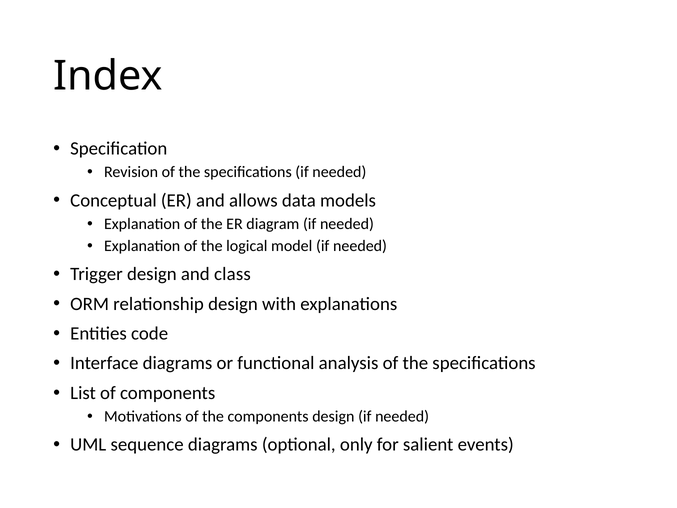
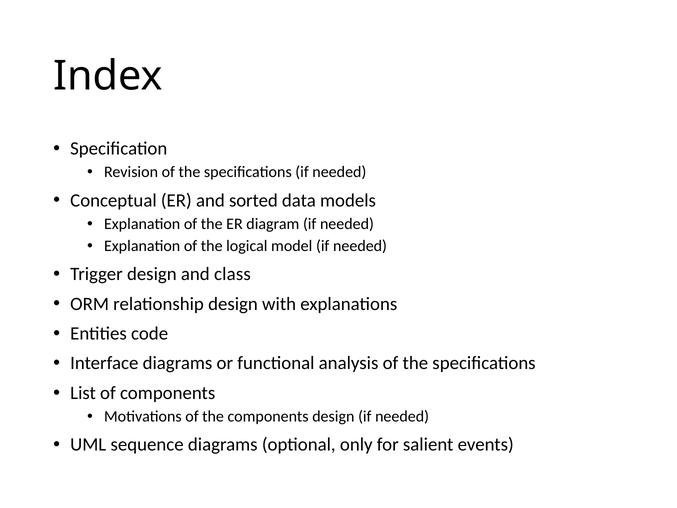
allows: allows -> sorted
